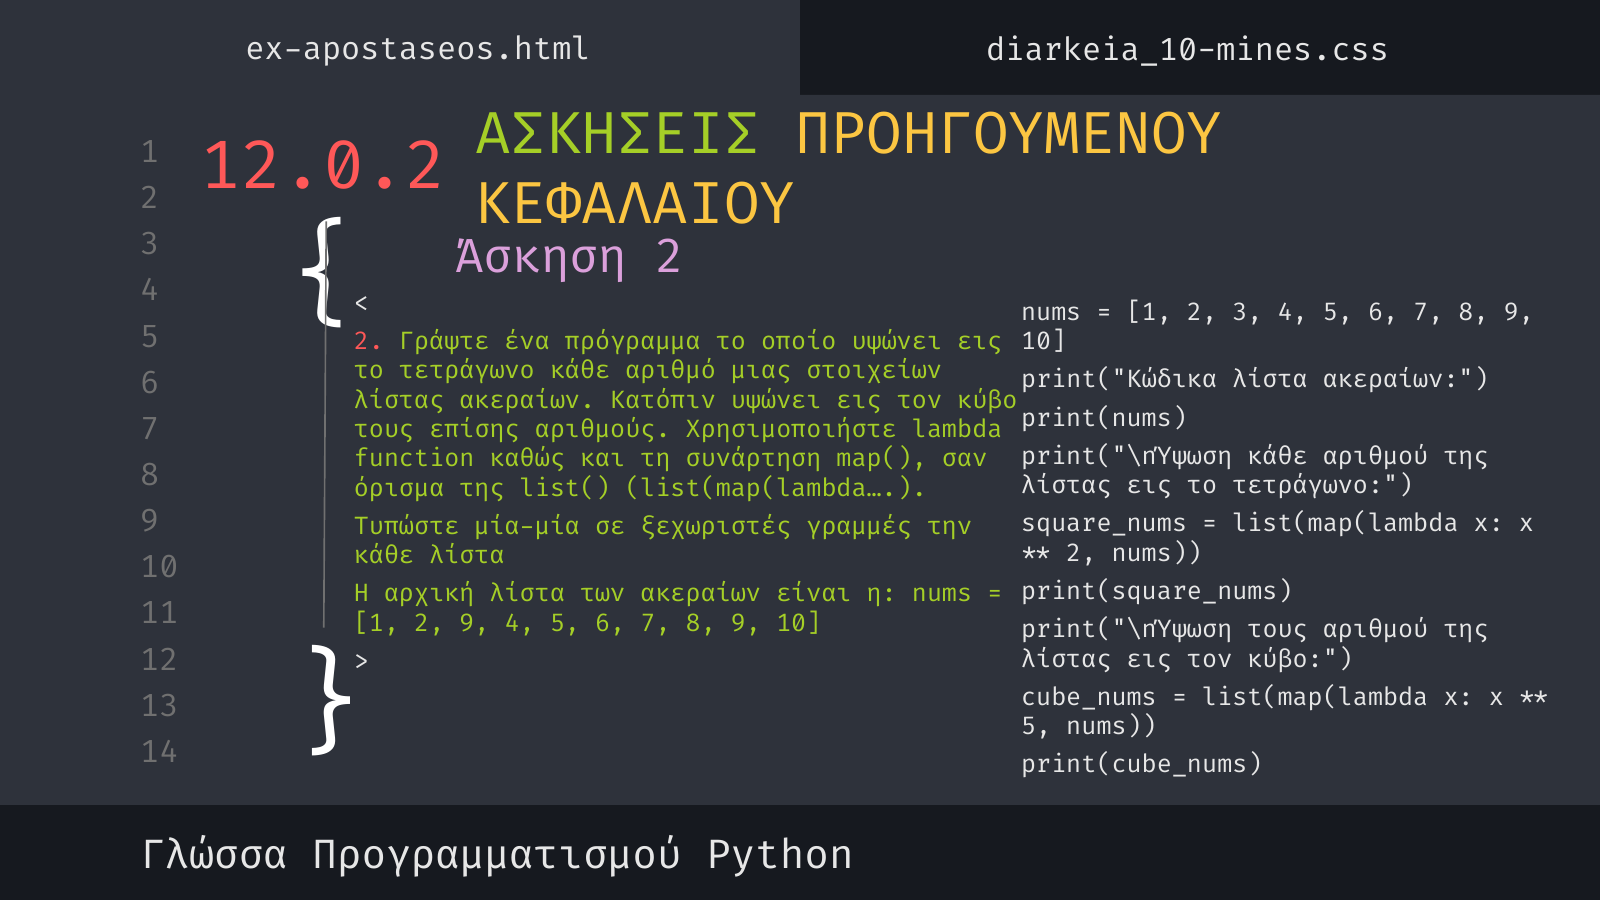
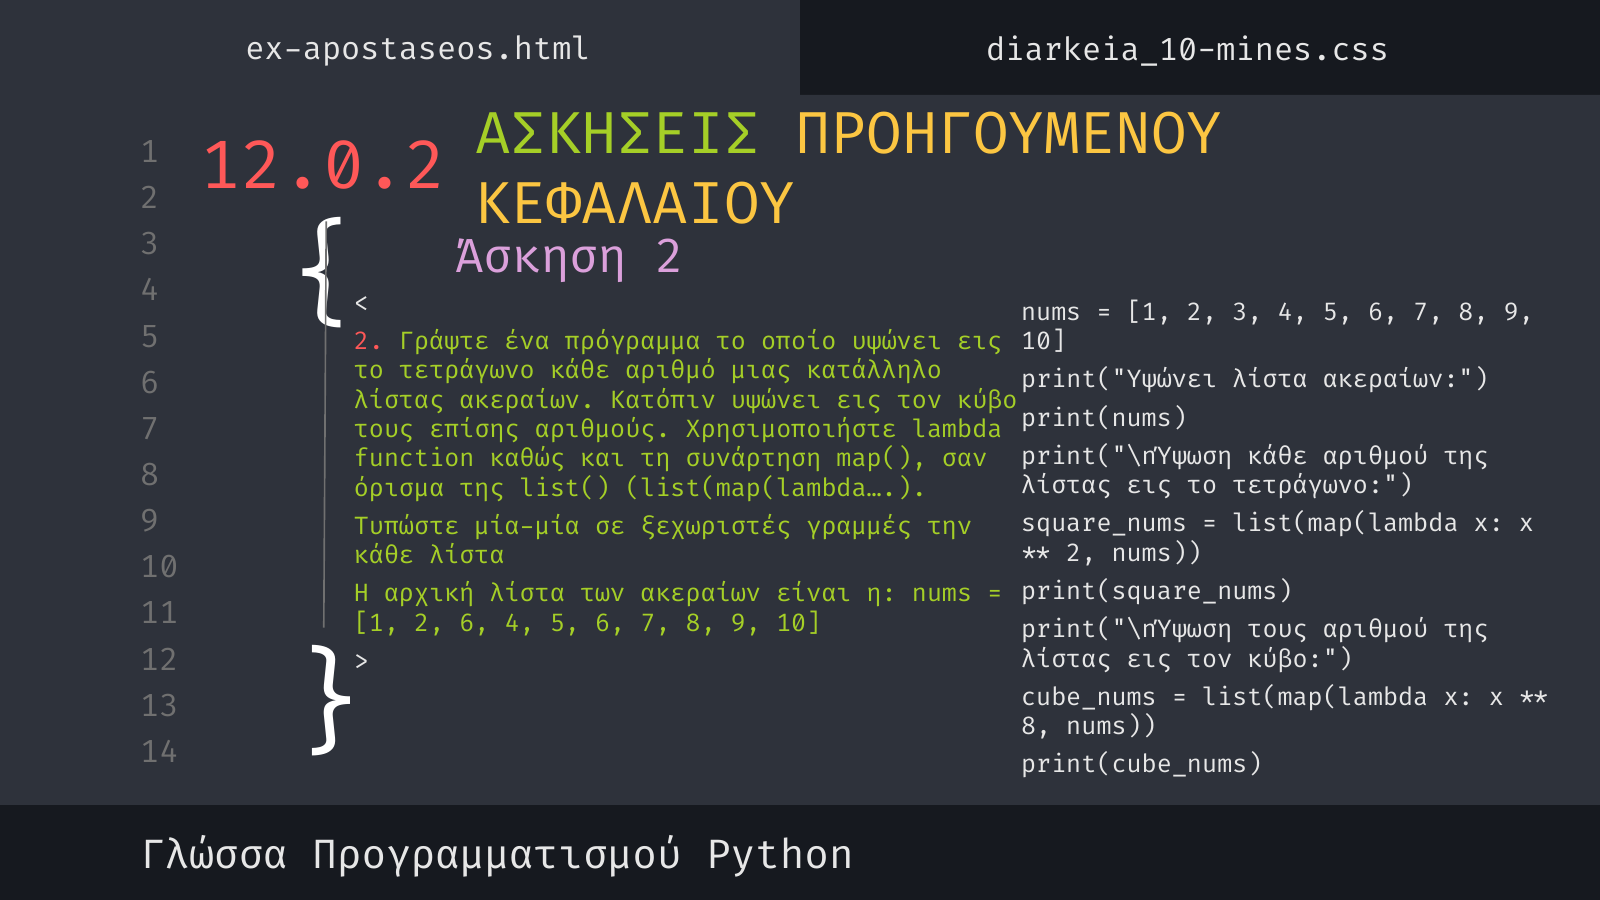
στοιχείων: στοιχείων -> κατάλληλο
print("Κώδικα: print("Κώδικα -> print("Υψώνει
2 9: 9 -> 6
5 at (1036, 727): 5 -> 8
